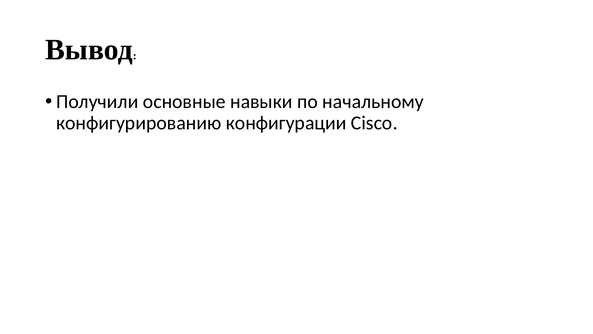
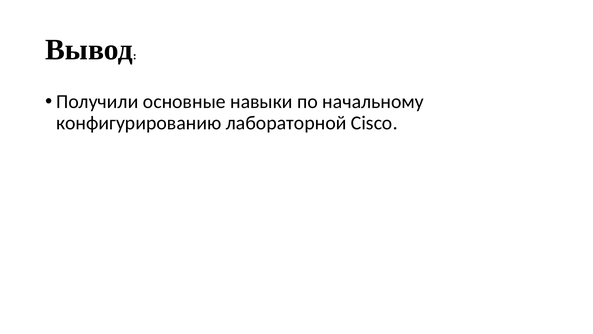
конфигурации: конфигурации -> лабораторной
